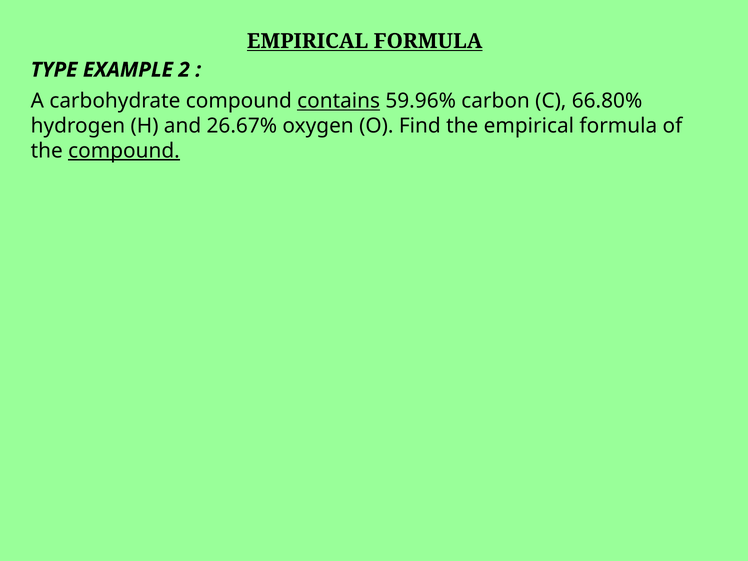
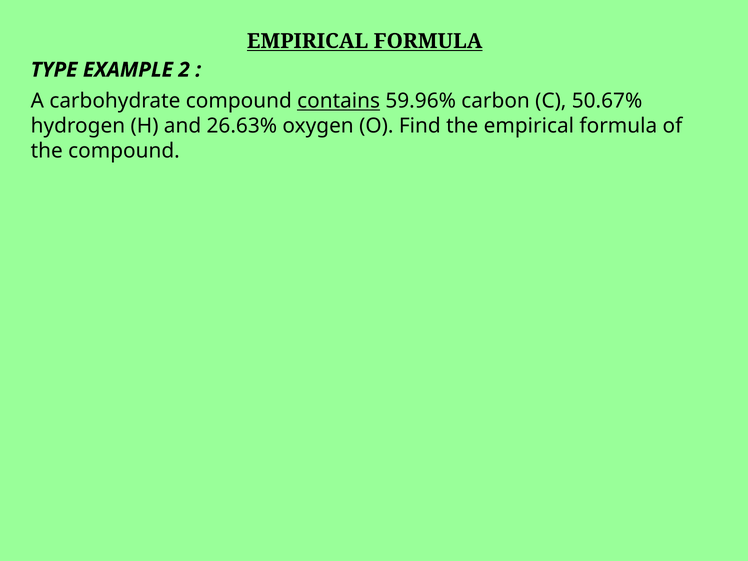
66.80%: 66.80% -> 50.67%
26.67%: 26.67% -> 26.63%
compound at (124, 151) underline: present -> none
